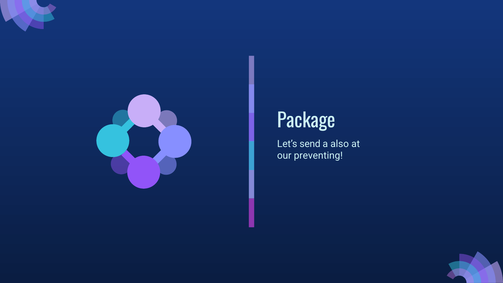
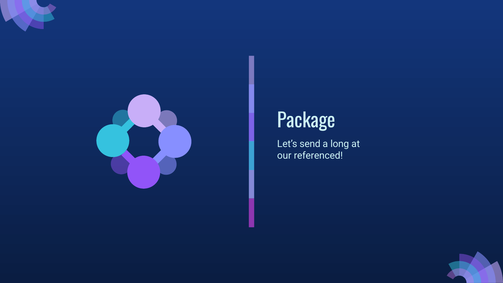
also: also -> long
preventing: preventing -> referenced
